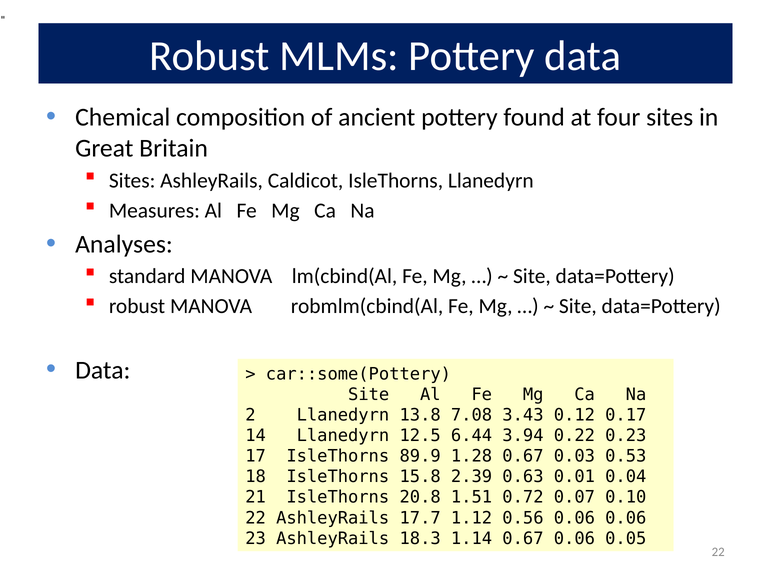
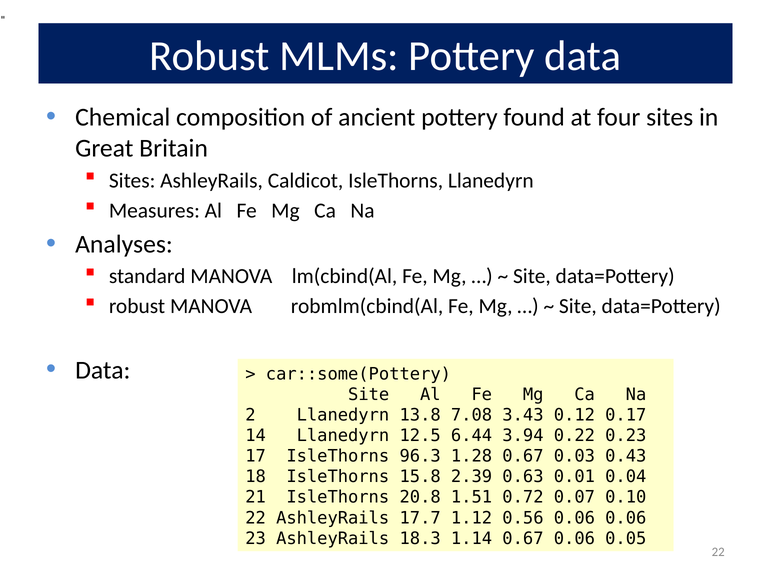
89.9: 89.9 -> 96.3
0.53: 0.53 -> 0.43
